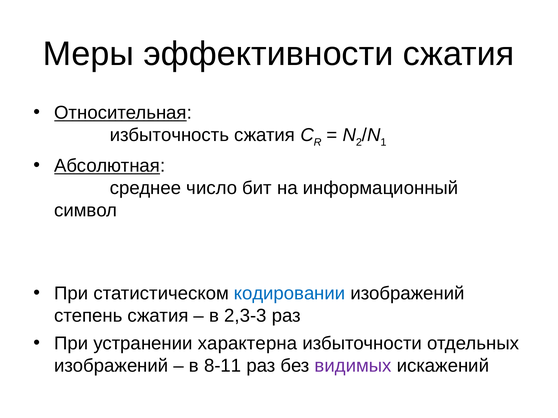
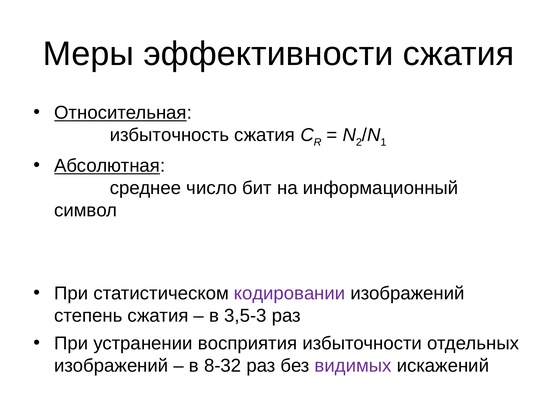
кодировании colour: blue -> purple
2,3-3: 2,3-3 -> 3,5-3
характерна: характерна -> восприятия
8-11: 8-11 -> 8-32
